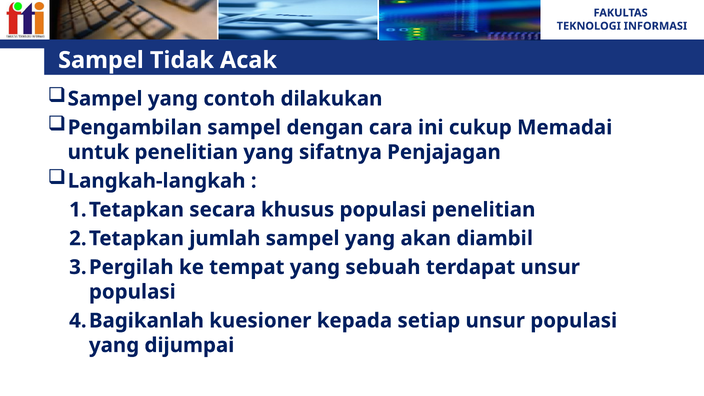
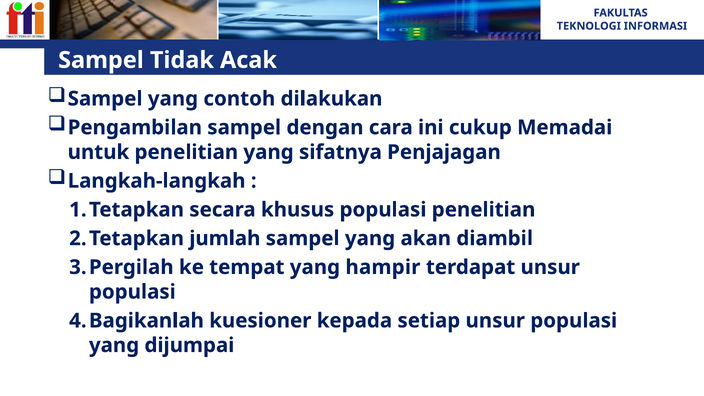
sebuah: sebuah -> hampir
